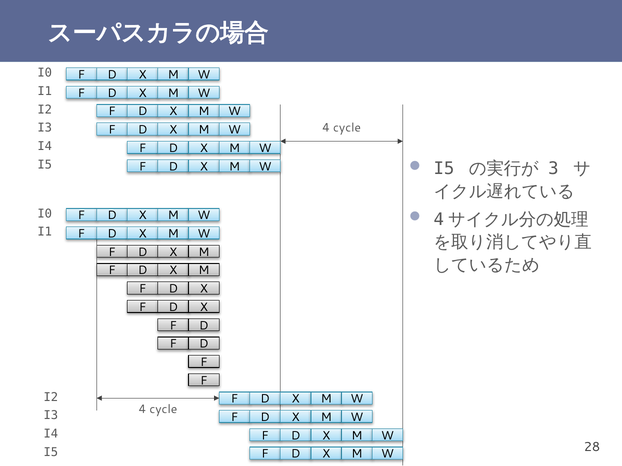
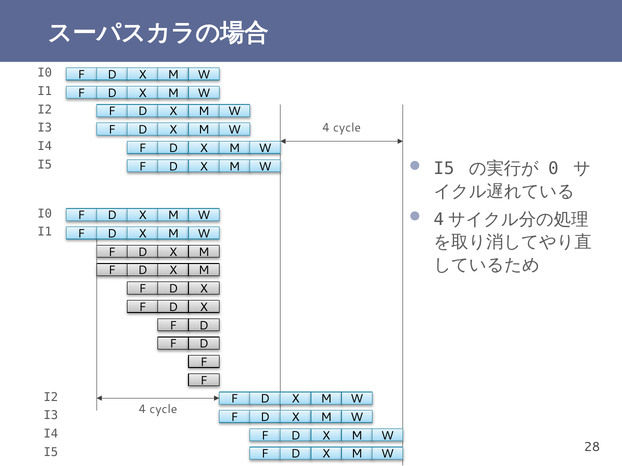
3: 3 -> 0
